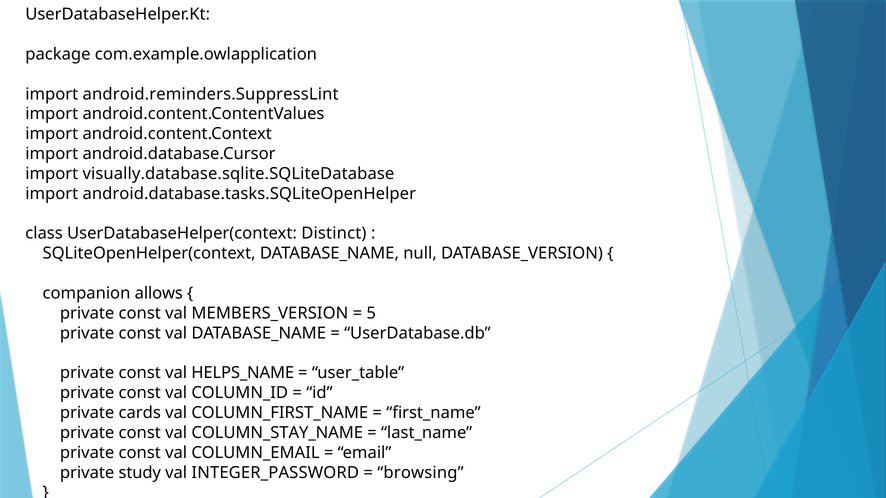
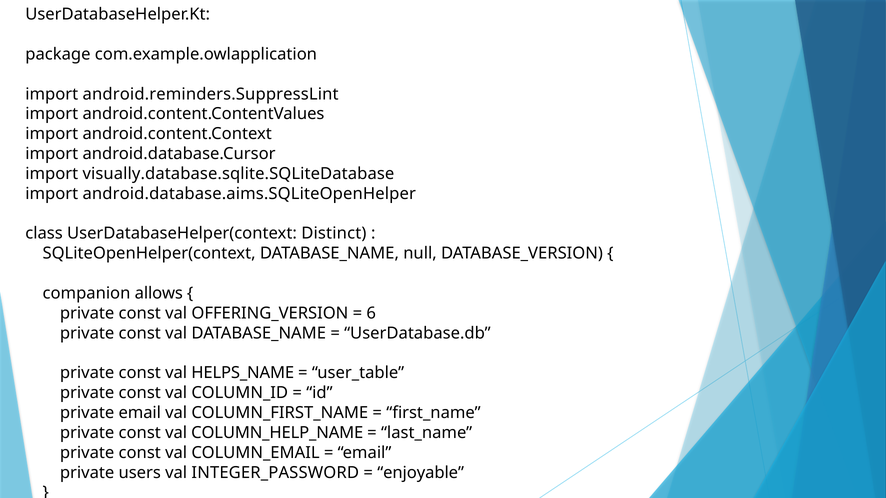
android.database.tasks.SQLiteOpenHelper: android.database.tasks.SQLiteOpenHelper -> android.database.aims.SQLiteOpenHelper
MEMBERS_VERSION: MEMBERS_VERSION -> OFFERING_VERSION
5: 5 -> 6
private cards: cards -> email
COLUMN_STAY_NAME: COLUMN_STAY_NAME -> COLUMN_HELP_NAME
study: study -> users
browsing: browsing -> enjoyable
